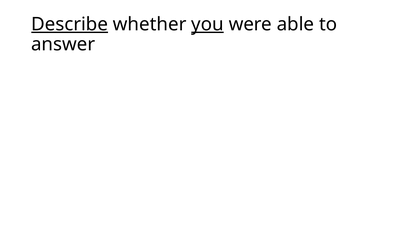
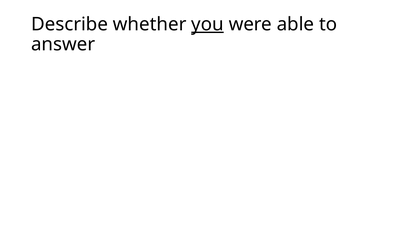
Describe underline: present -> none
